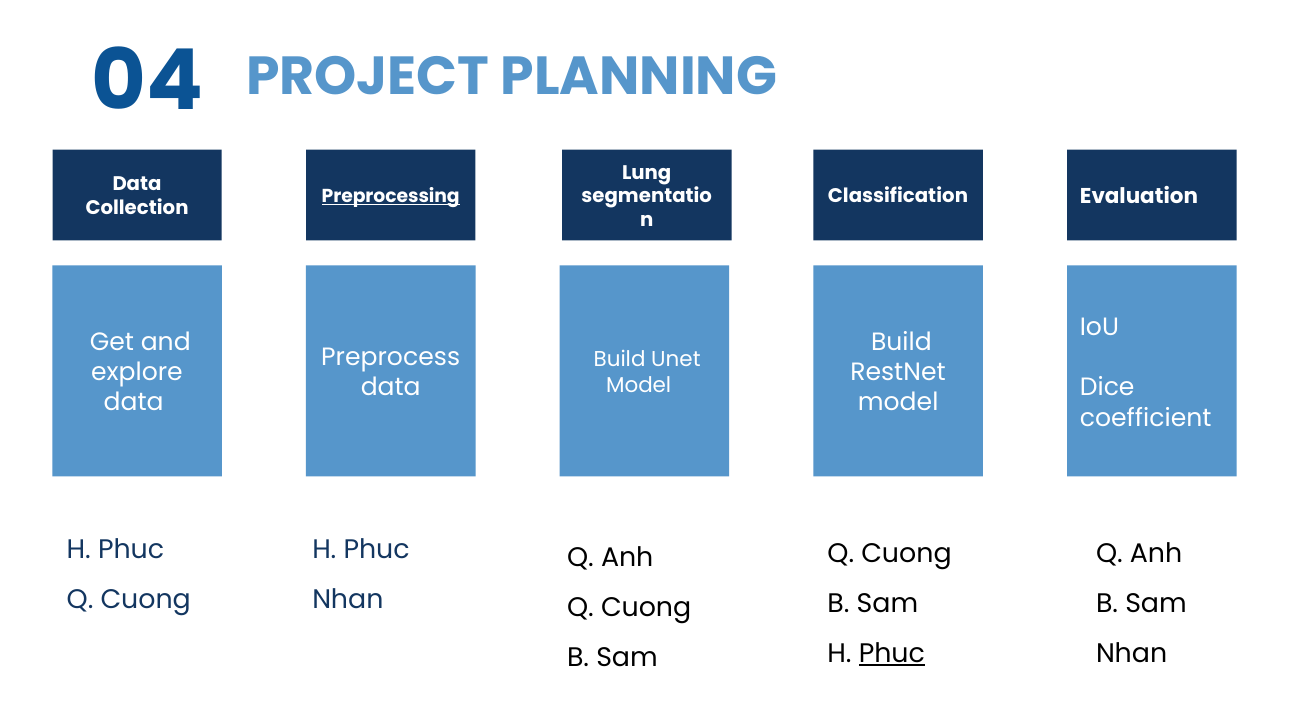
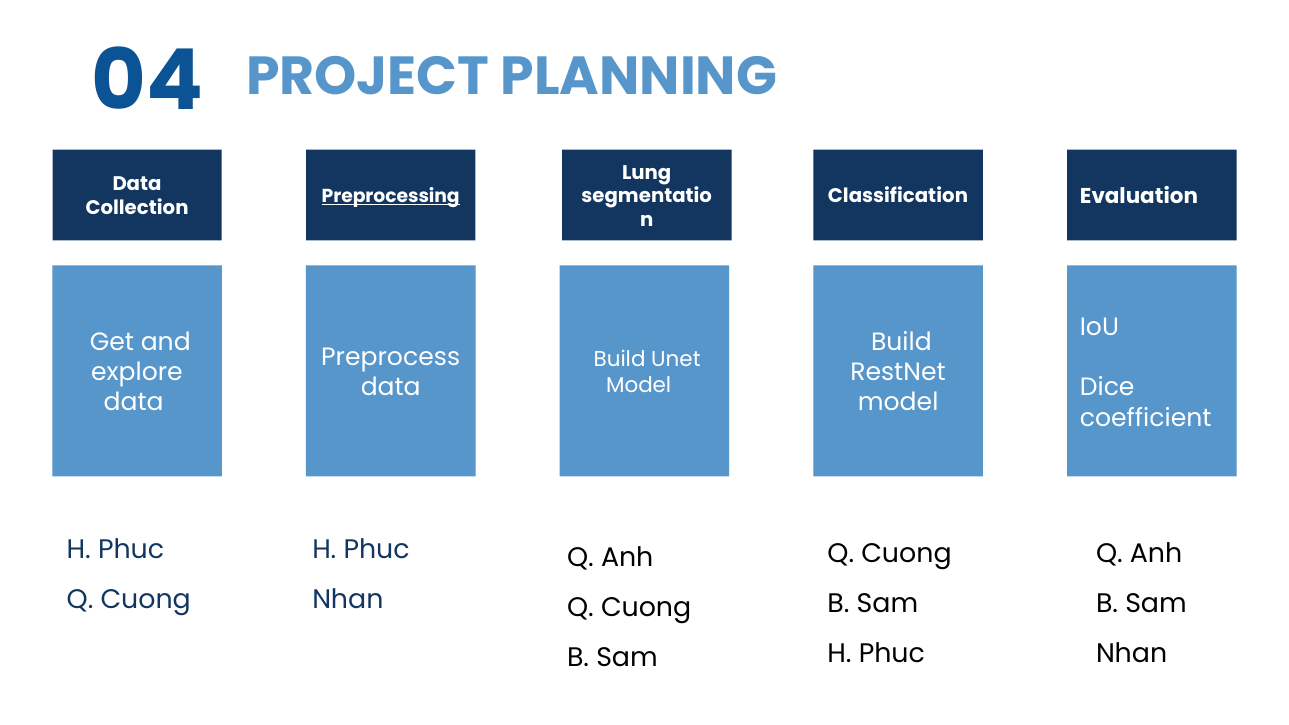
Phuc at (892, 654) underline: present -> none
